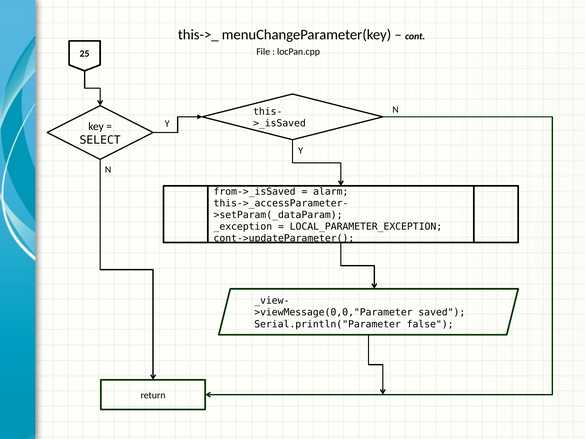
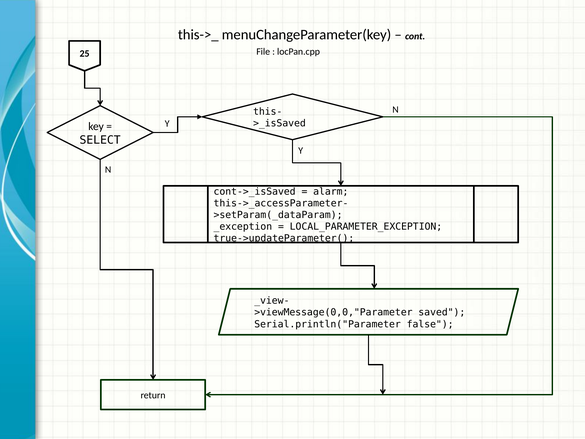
from->_isSaved: from->_isSaved -> cont->_isSaved
cont->updateParameter(: cont->updateParameter( -> true->updateParameter(
